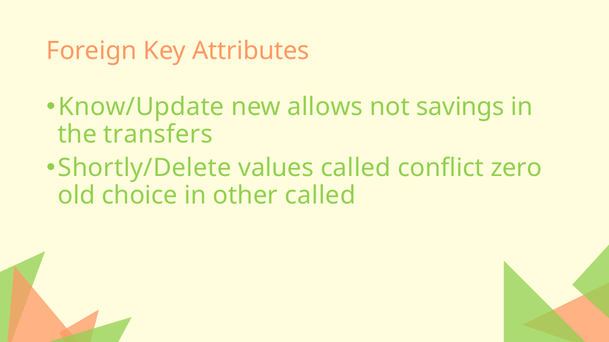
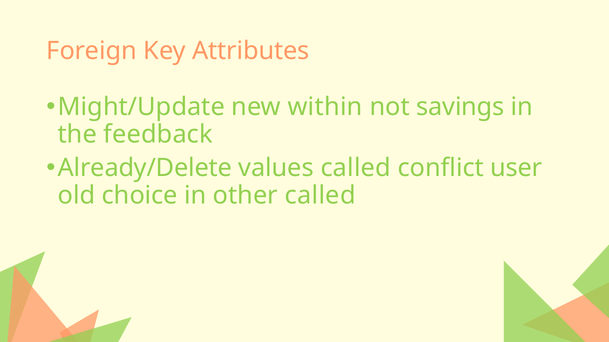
Know/Update: Know/Update -> Might/Update
allows: allows -> within
transfers: transfers -> feedback
Shortly/Delete: Shortly/Delete -> Already/Delete
zero: zero -> user
